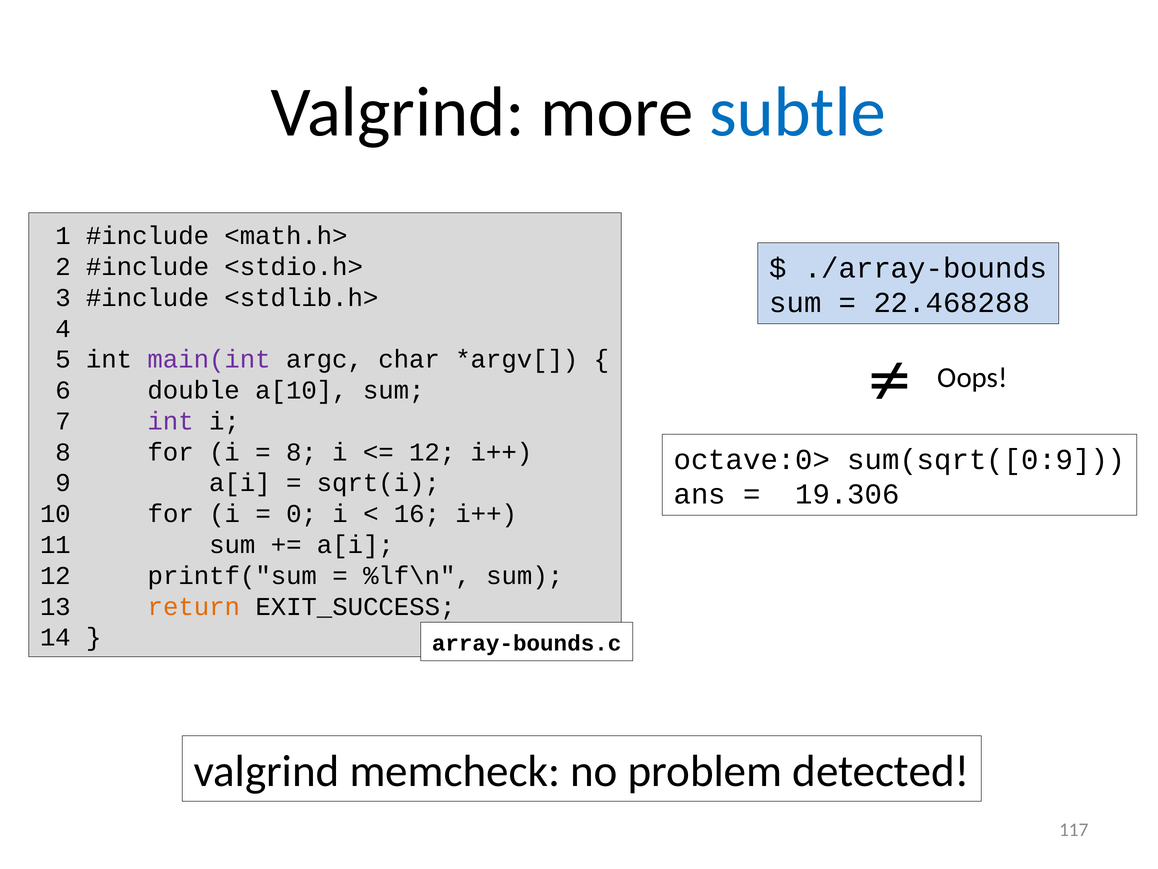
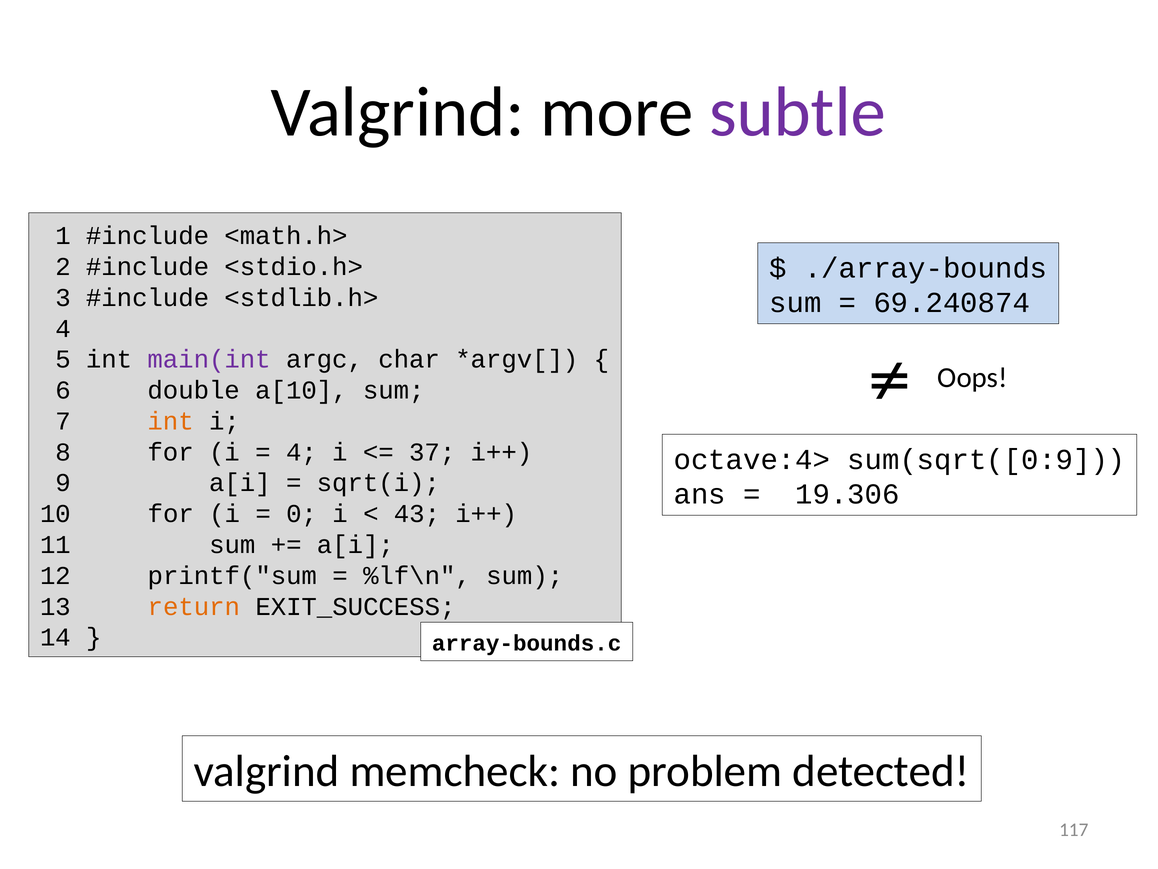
subtle colour: blue -> purple
22.468288: 22.468288 -> 69.240874
int at (171, 421) colour: purple -> orange
8 at (301, 452): 8 -> 4
12 at (432, 452): 12 -> 37
octave:0>: octave:0> -> octave:4>
16: 16 -> 43
